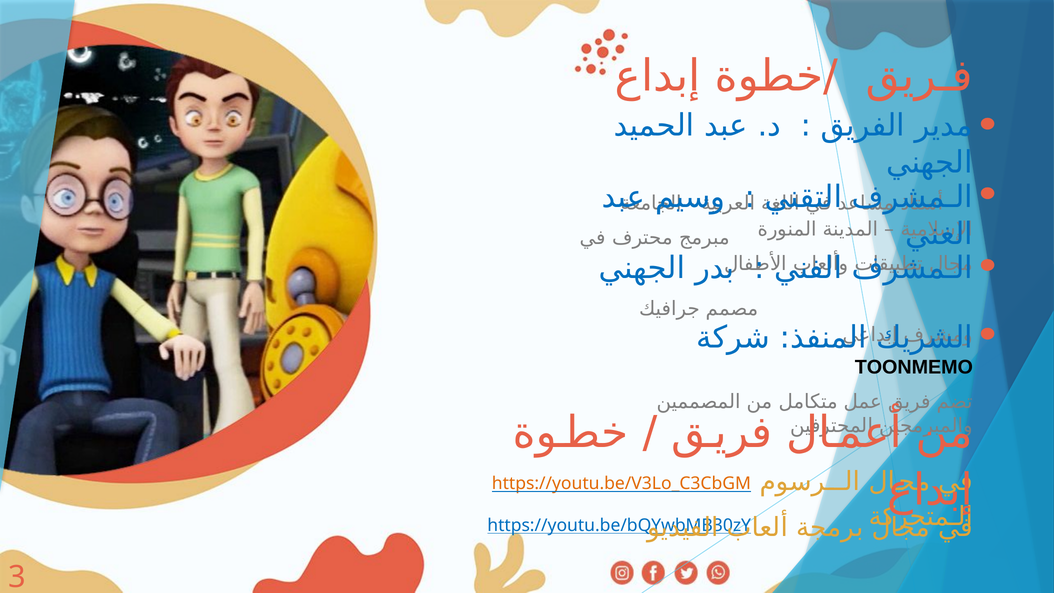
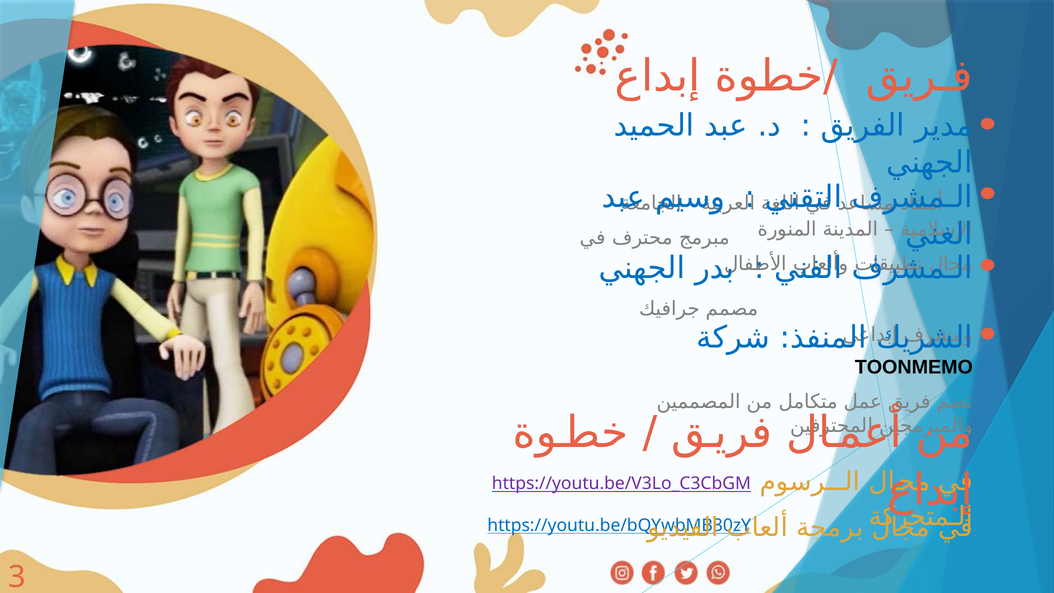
https://youtu.be/V3Lo_C3CbGM colour: orange -> purple
